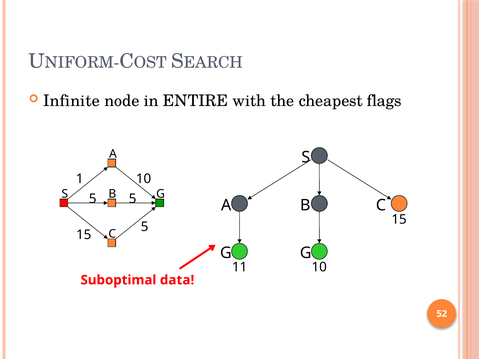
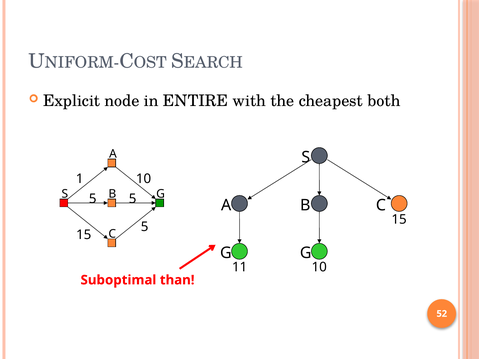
Infinite: Infinite -> Explicit
flags: flags -> both
data: data -> than
